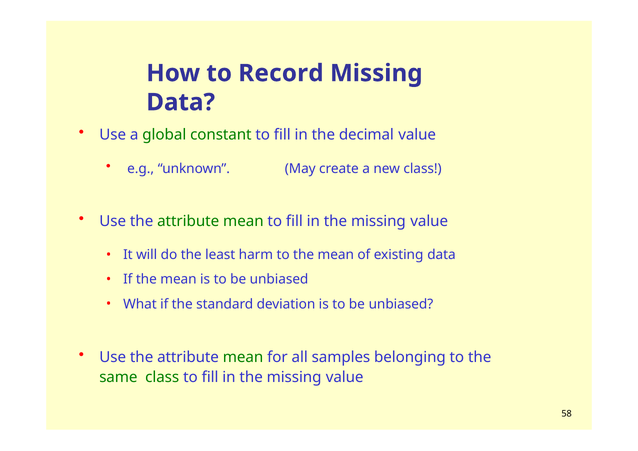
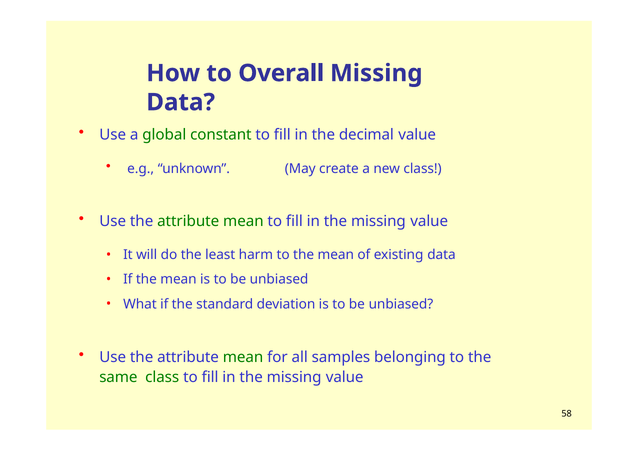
Record: Record -> Overall
